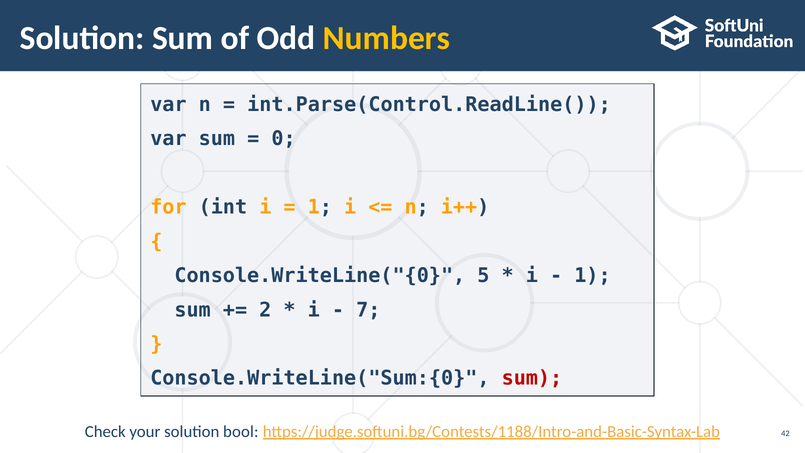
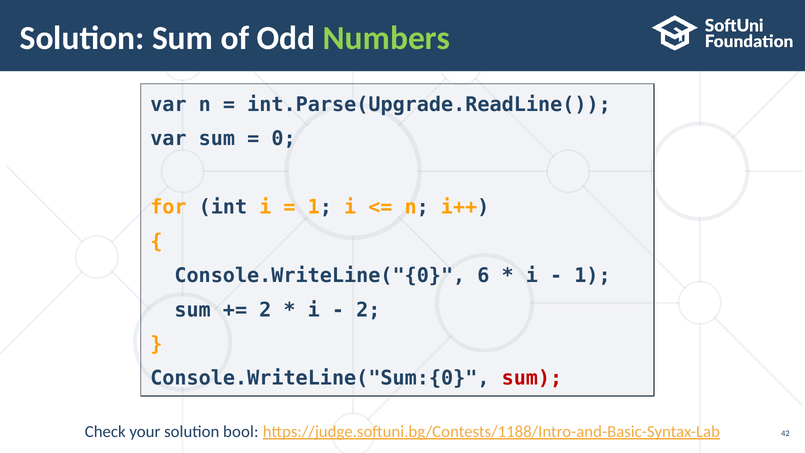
Numbers colour: yellow -> light green
int.Parse(Control.ReadLine(: int.Parse(Control.ReadLine( -> int.Parse(Upgrade.ReadLine(
5: 5 -> 6
7 at (368, 310): 7 -> 2
